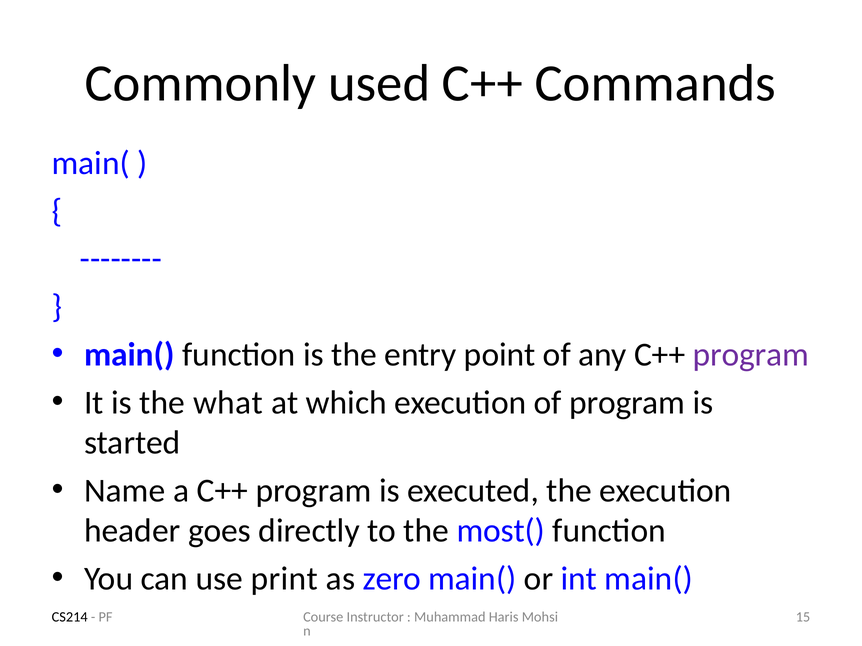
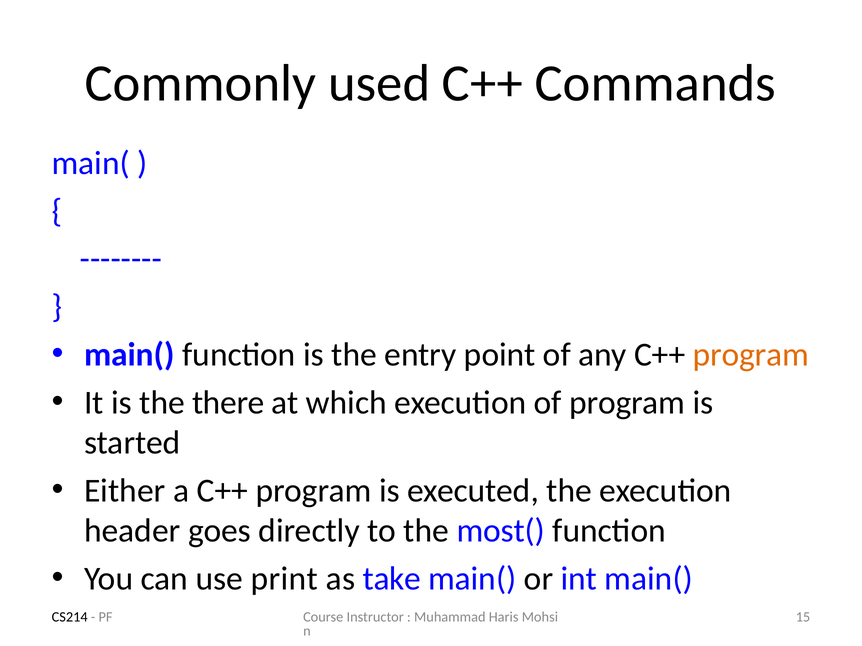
program at (751, 355) colour: purple -> orange
what: what -> there
Name: Name -> Either
zero: zero -> take
